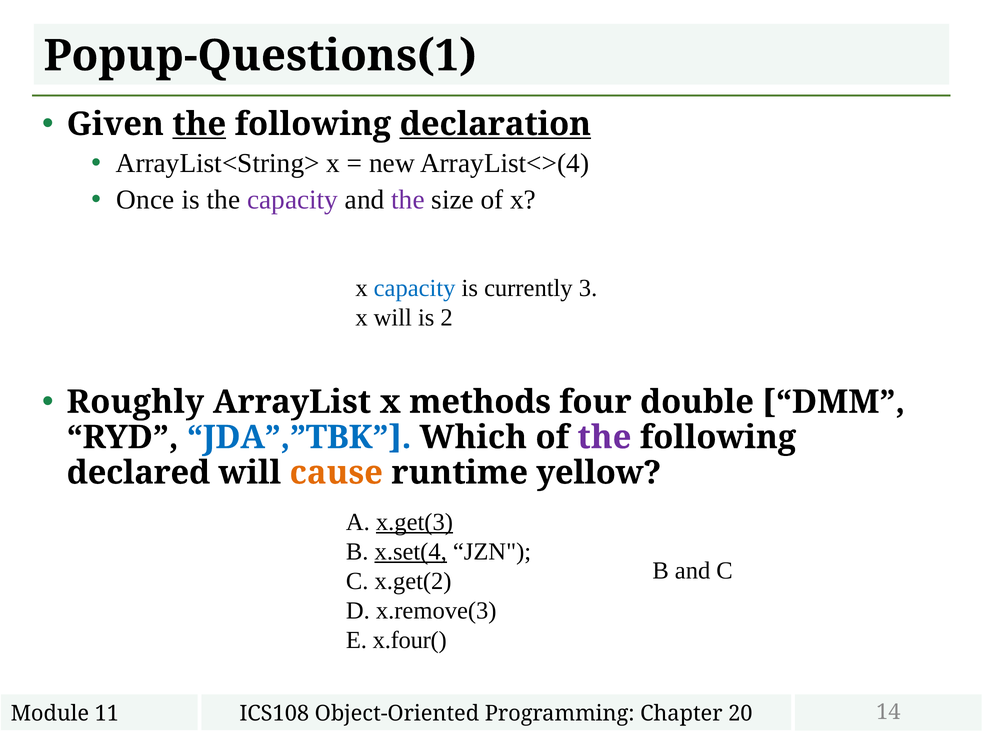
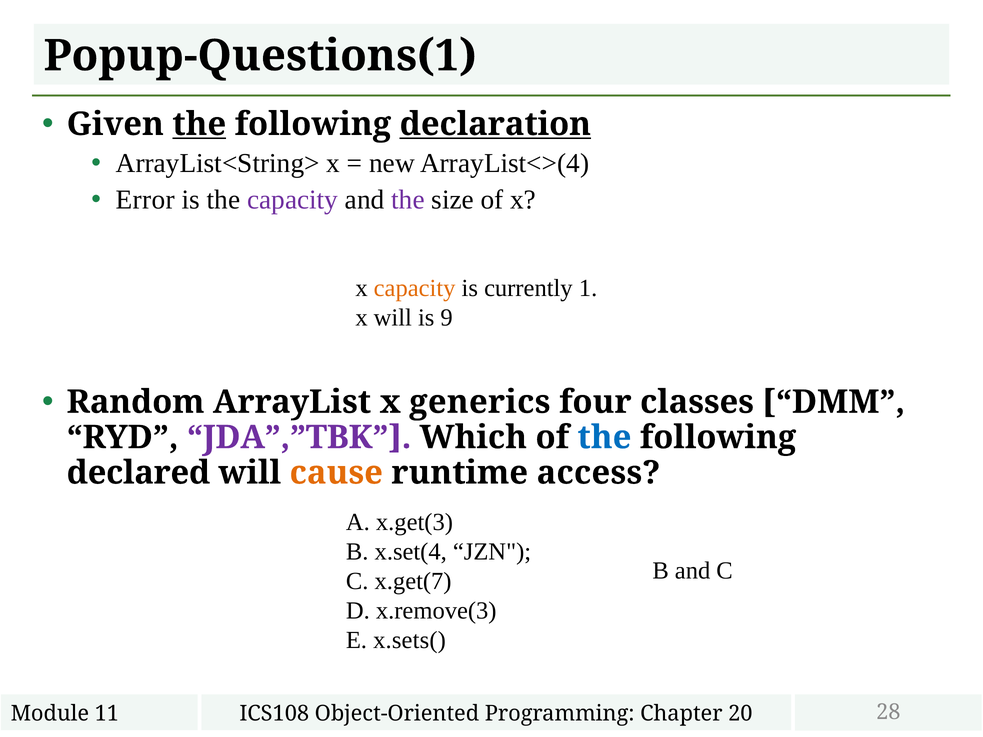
Once: Once -> Error
capacity at (415, 288) colour: blue -> orange
3: 3 -> 1
2: 2 -> 9
Roughly: Roughly -> Random
methods: methods -> generics
double: double -> classes
JDA”,”TBK colour: blue -> purple
the at (604, 438) colour: purple -> blue
yellow: yellow -> access
x.get(3 underline: present -> none
x.set(4 underline: present -> none
x.get(2: x.get(2 -> x.get(7
x.four(: x.four( -> x.sets(
14: 14 -> 28
